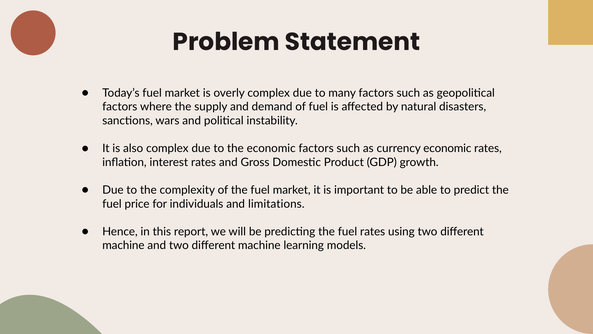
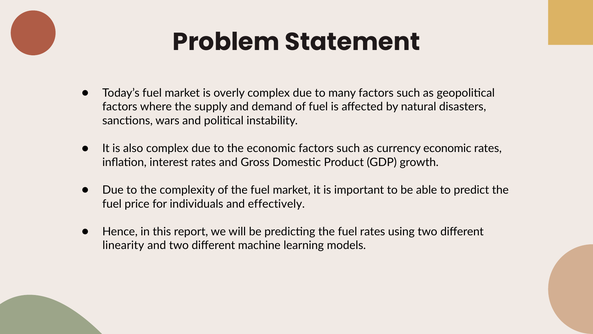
limitations: limitations -> effectively
machine at (123, 245): machine -> linearity
